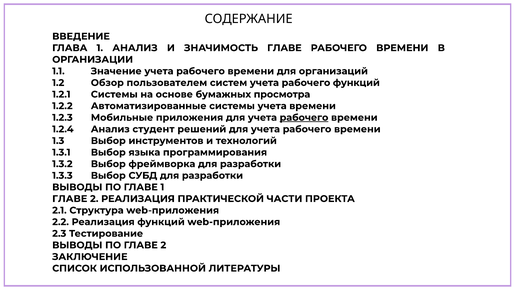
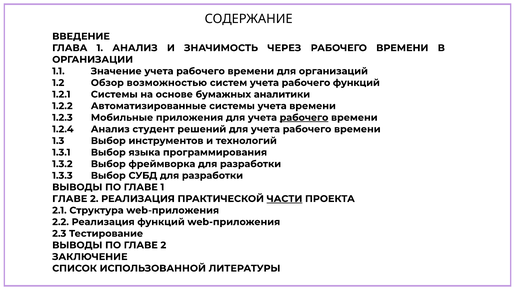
ЗНАЧИМОСТЬ ГЛАВЕ: ГЛАВЕ -> ЧЕРЕЗ
пользователем: пользователем -> возможностью
просмотра: просмотра -> аналитики
ЧАСТИ underline: none -> present
